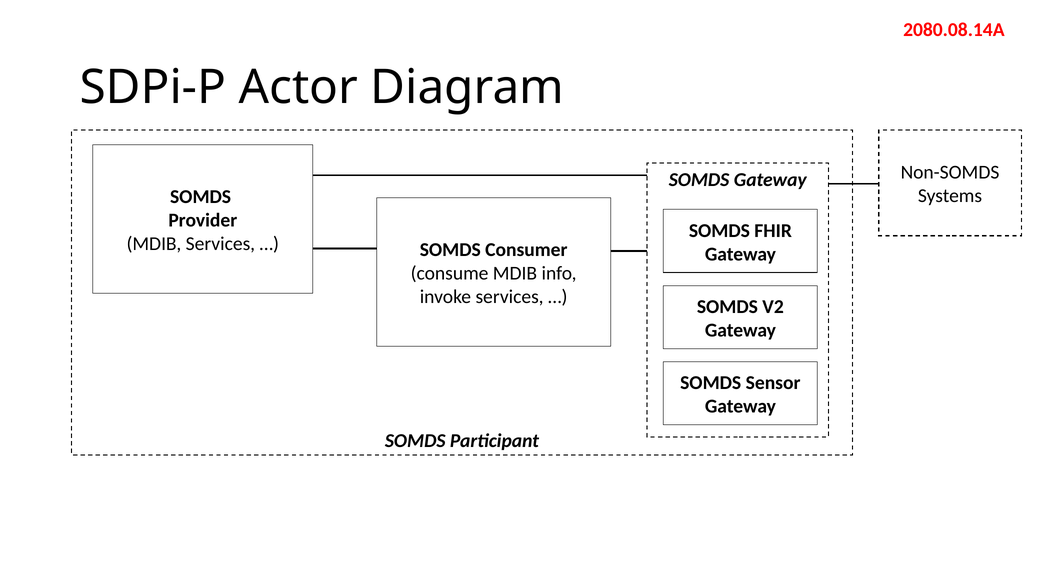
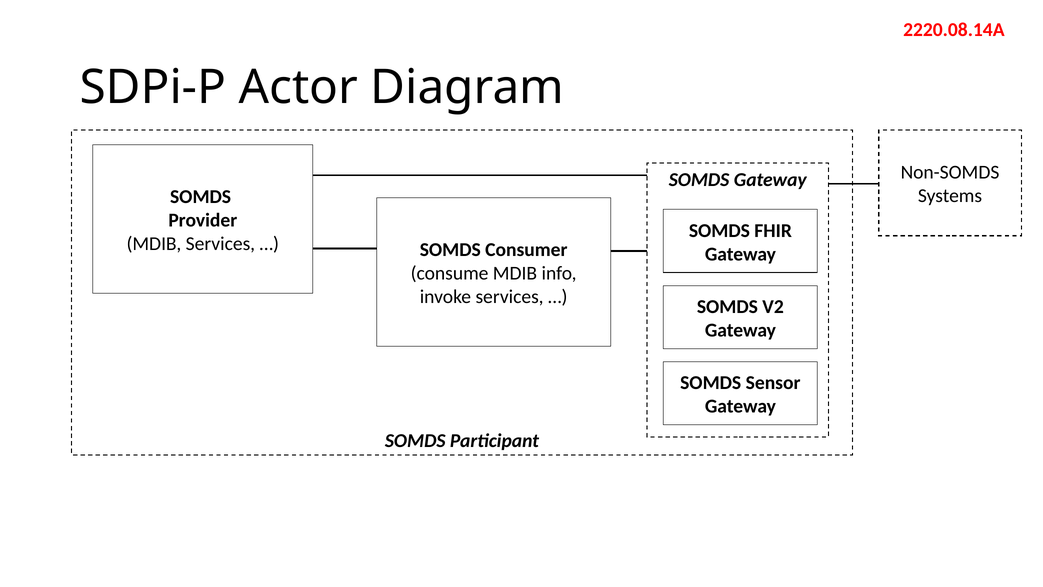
2080.08.14A: 2080.08.14A -> 2220.08.14A
